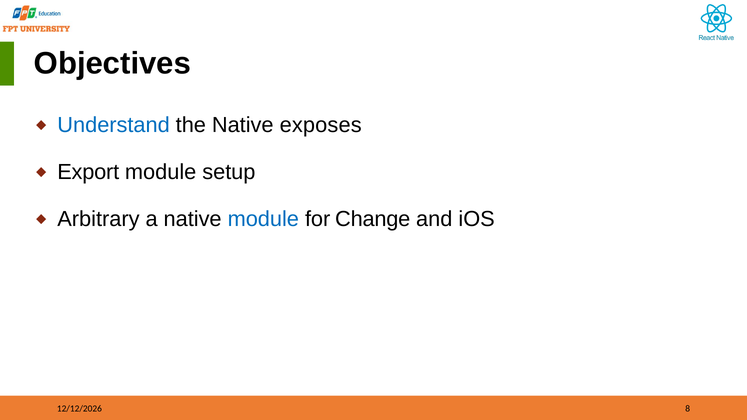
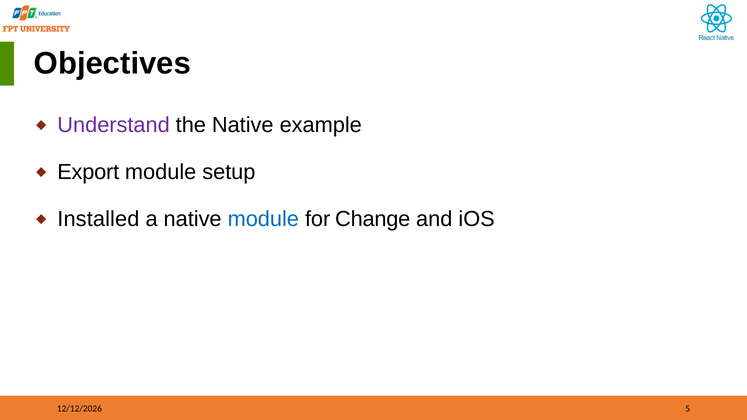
Understand colour: blue -> purple
exposes: exposes -> example
Arbitrary: Arbitrary -> Installed
8: 8 -> 5
